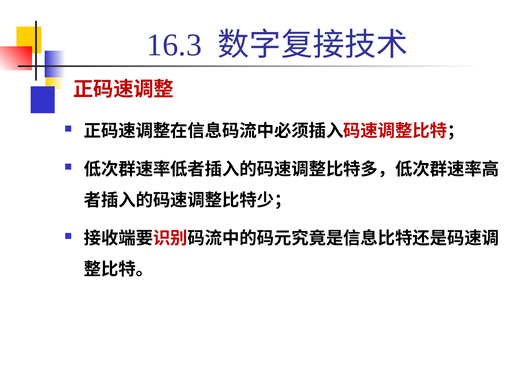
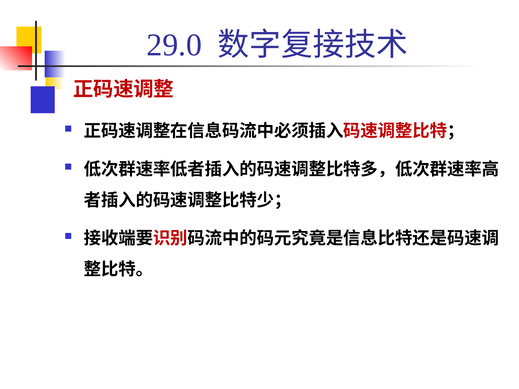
16.3: 16.3 -> 29.0
